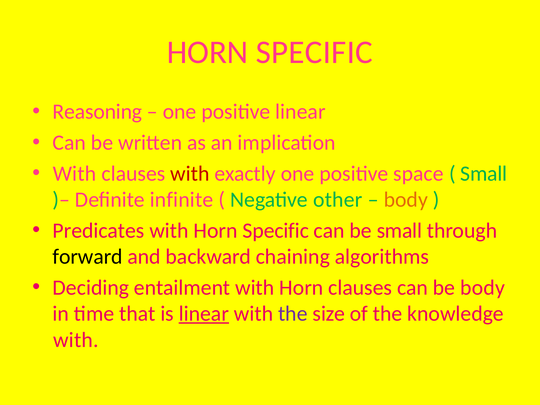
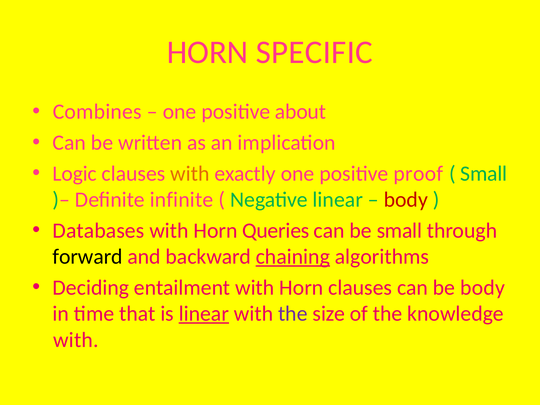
Reasoning: Reasoning -> Combines
positive linear: linear -> about
With at (75, 174): With -> Logic
with at (190, 174) colour: red -> orange
space: space -> proof
Negative other: other -> linear
body at (406, 200) colour: orange -> red
Predicates: Predicates -> Databases
with Horn Specific: Specific -> Queries
chaining underline: none -> present
